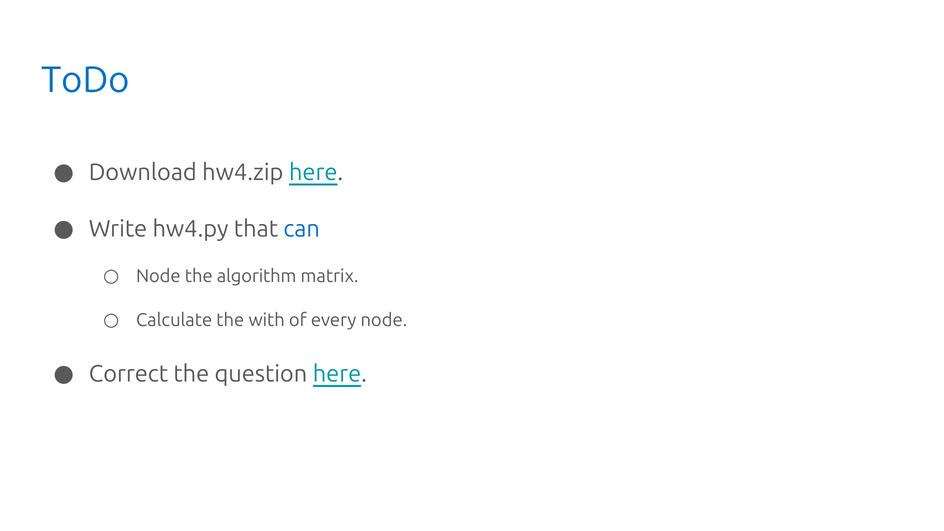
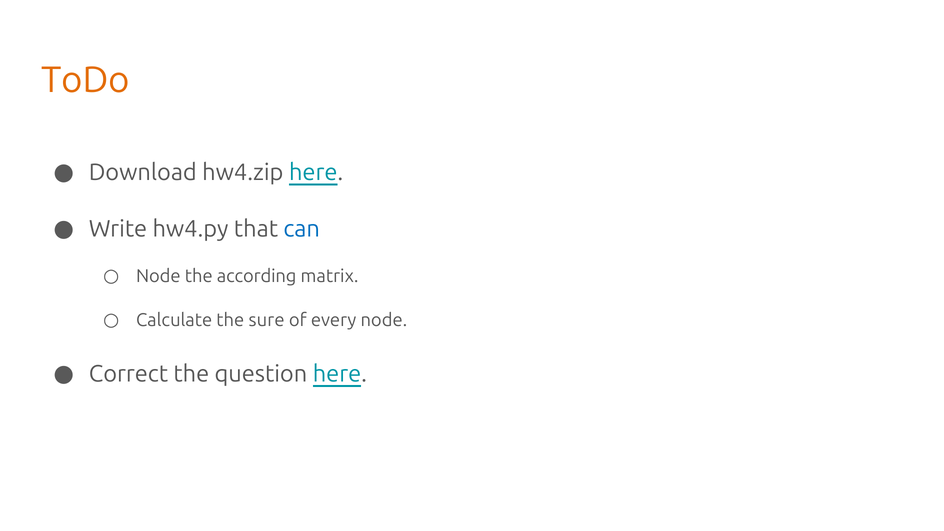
ToDo colour: blue -> orange
algorithm: algorithm -> according
with: with -> sure
